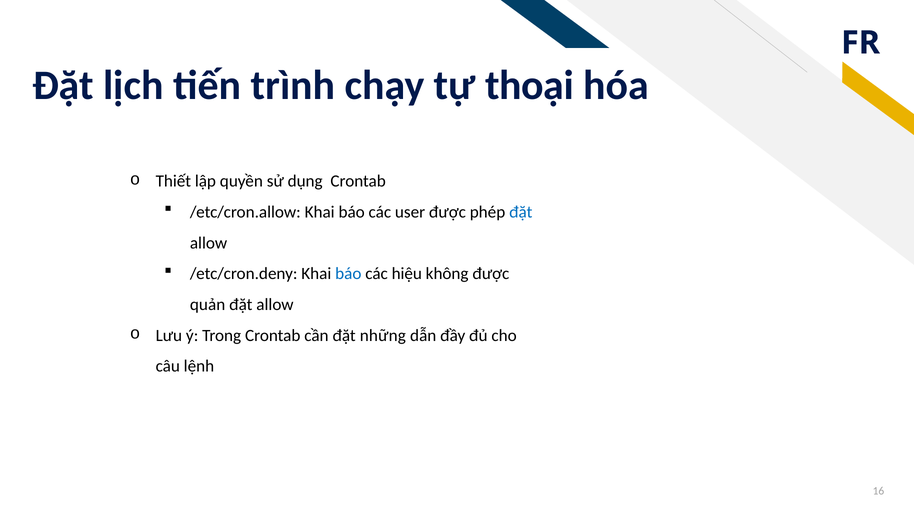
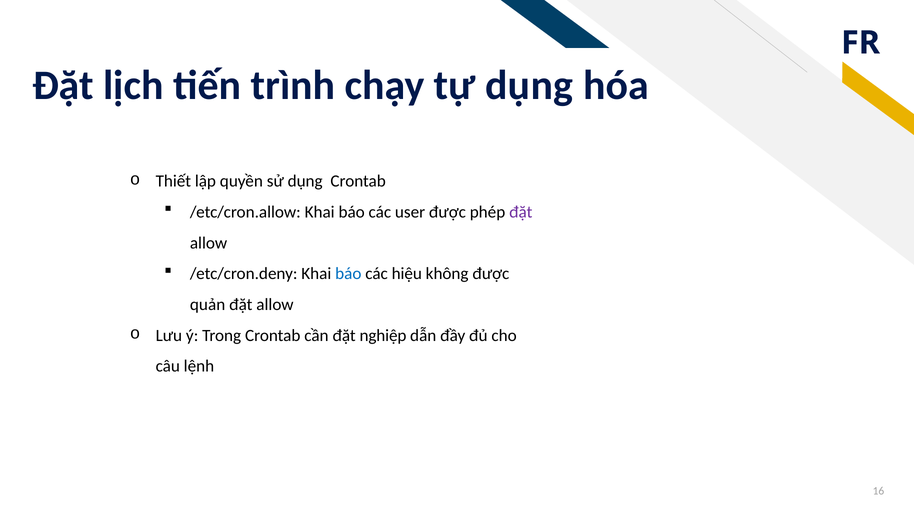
tự thoại: thoại -> dụng
đặt at (521, 212) colour: blue -> purple
những: những -> nghiệp
